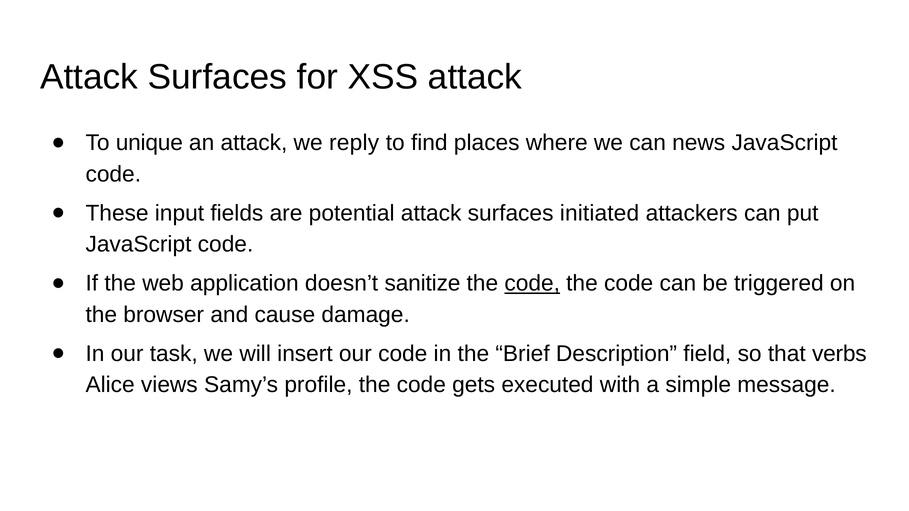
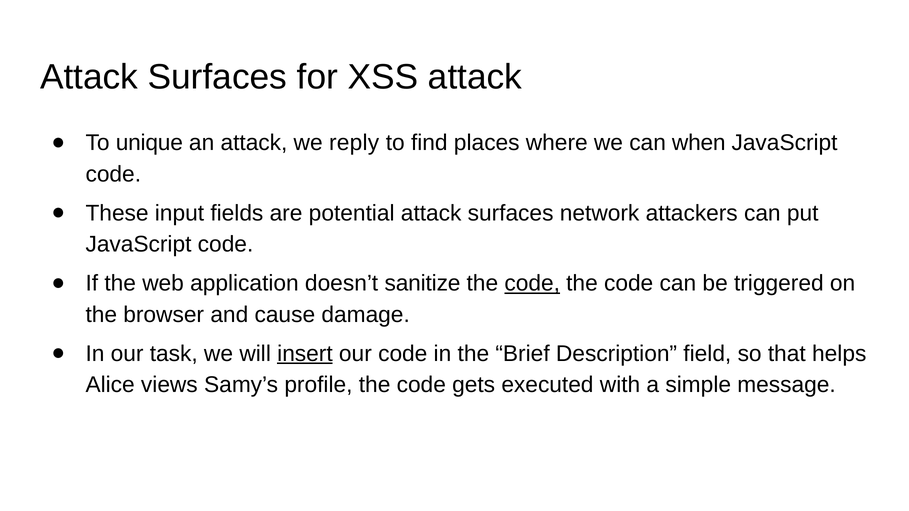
news: news -> when
initiated: initiated -> network
insert underline: none -> present
verbs: verbs -> helps
